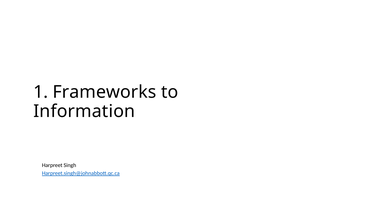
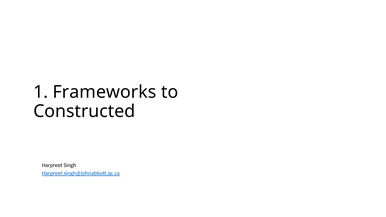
Information: Information -> Constructed
